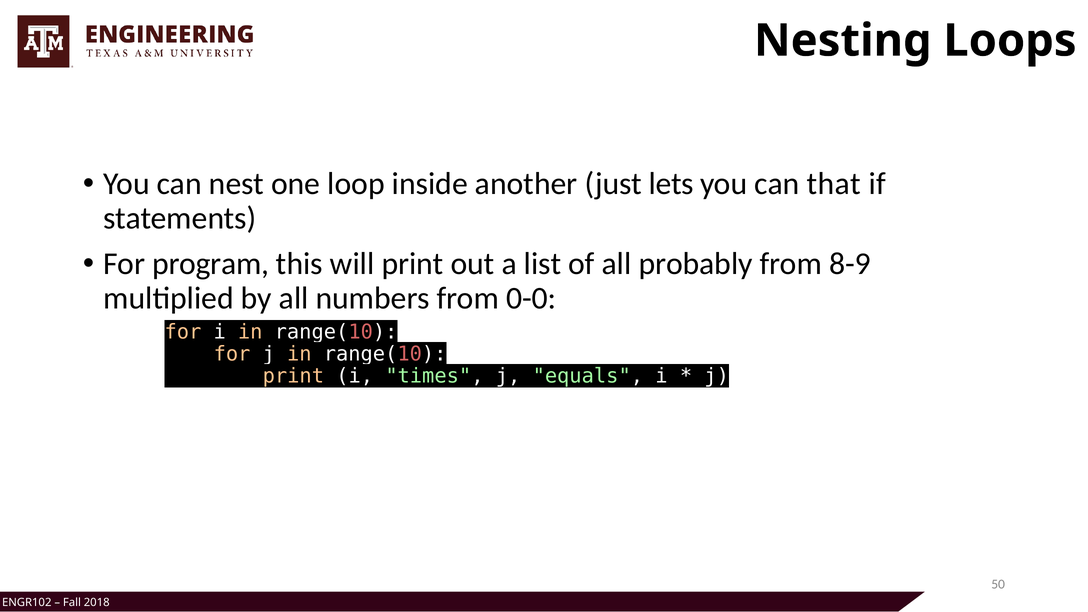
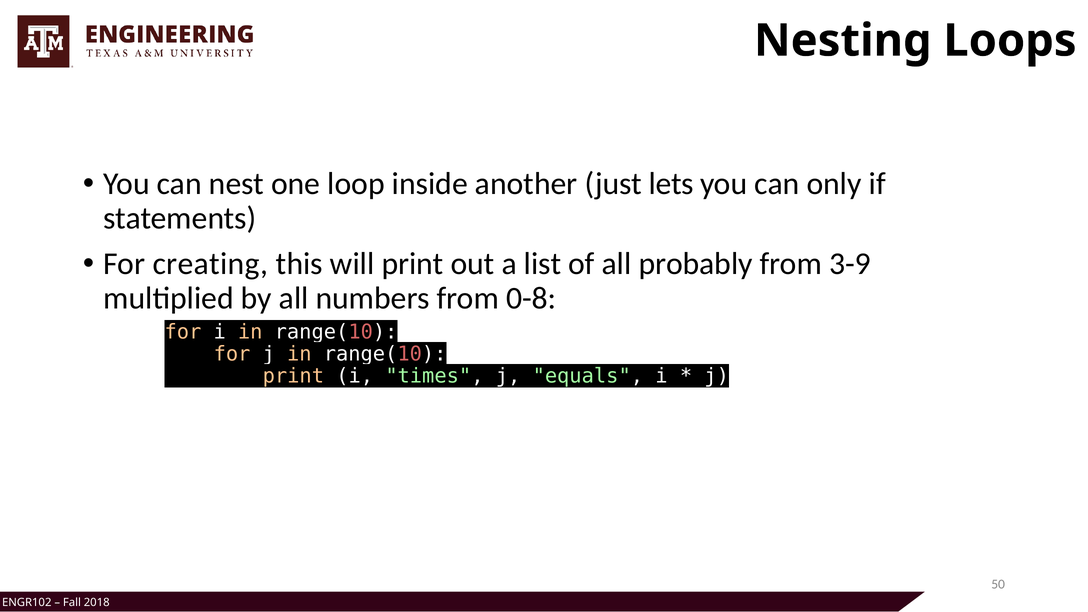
that: that -> only
program: program -> creating
8-9: 8-9 -> 3-9
0-0: 0-0 -> 0-8
